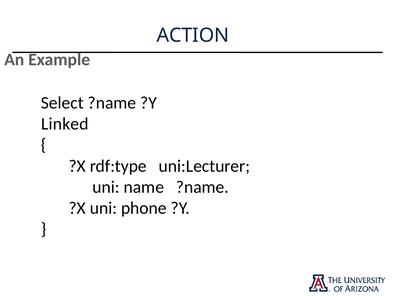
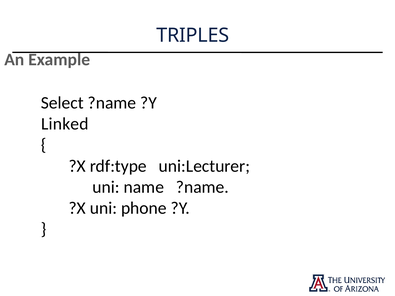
ACTION: ACTION -> TRIPLES
